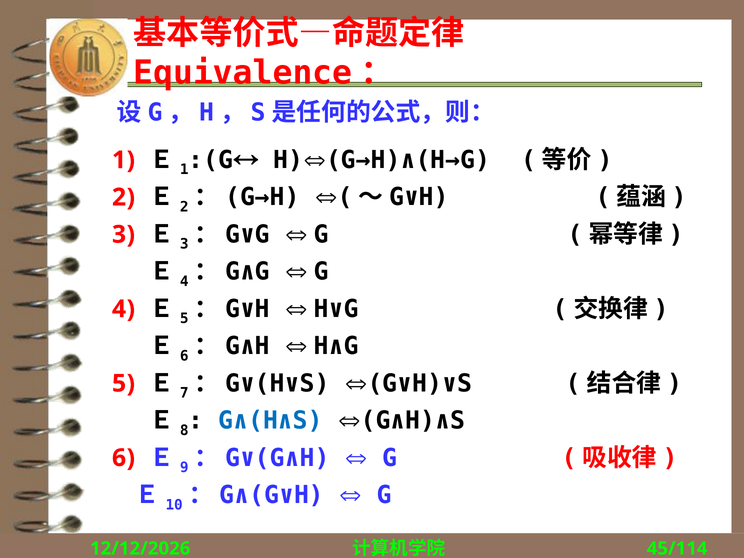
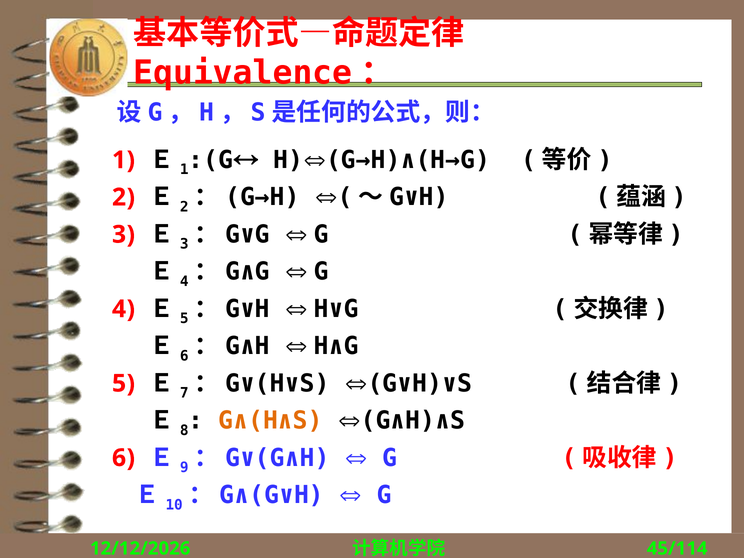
G∧(H∧S colour: blue -> orange
